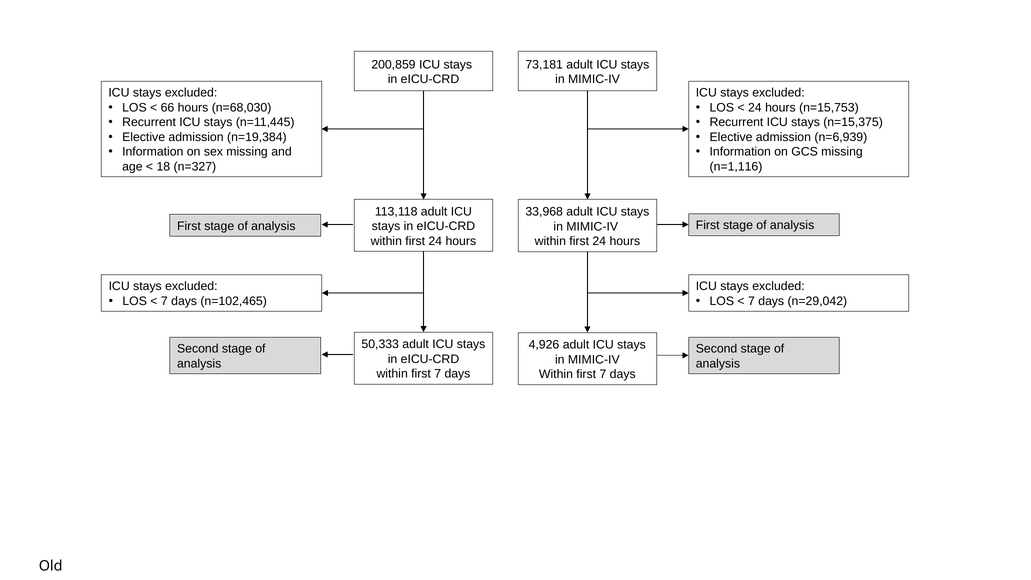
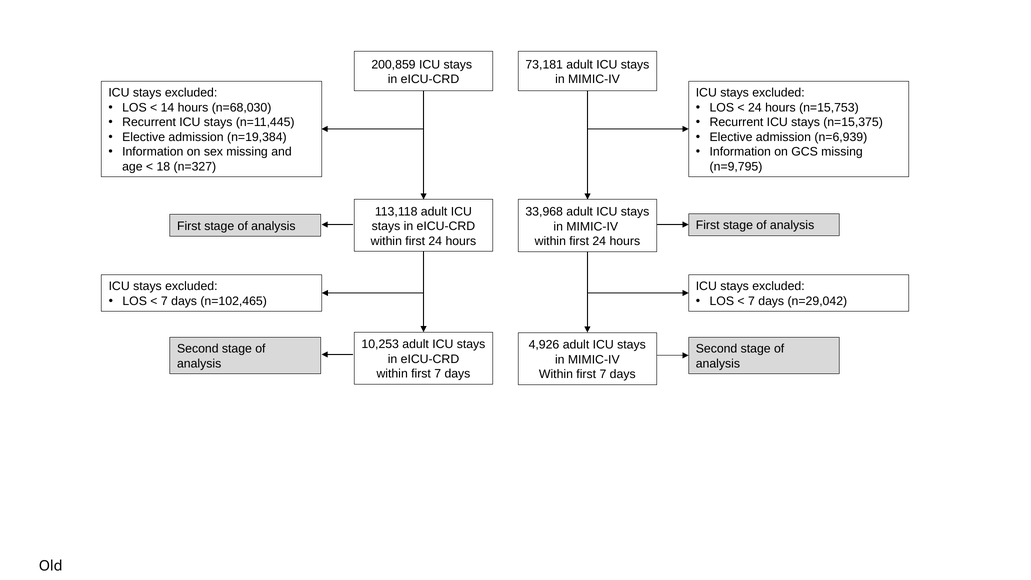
66: 66 -> 14
n=1,116: n=1,116 -> n=9,795
50,333: 50,333 -> 10,253
